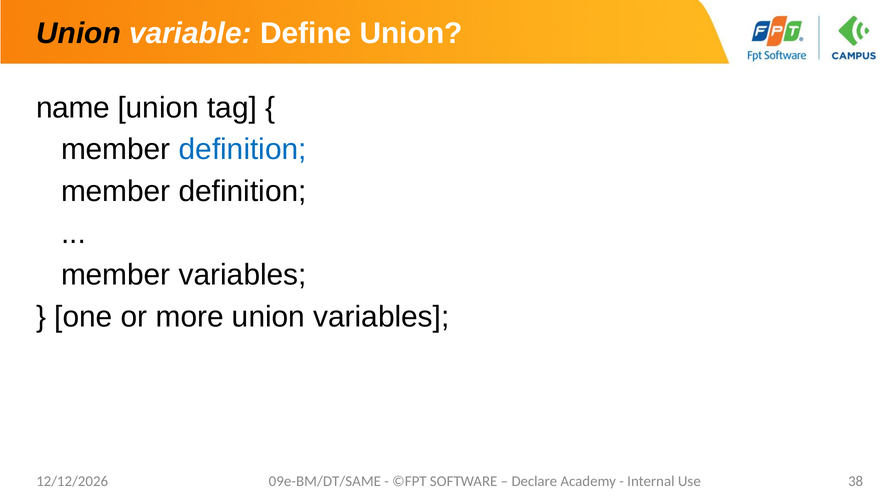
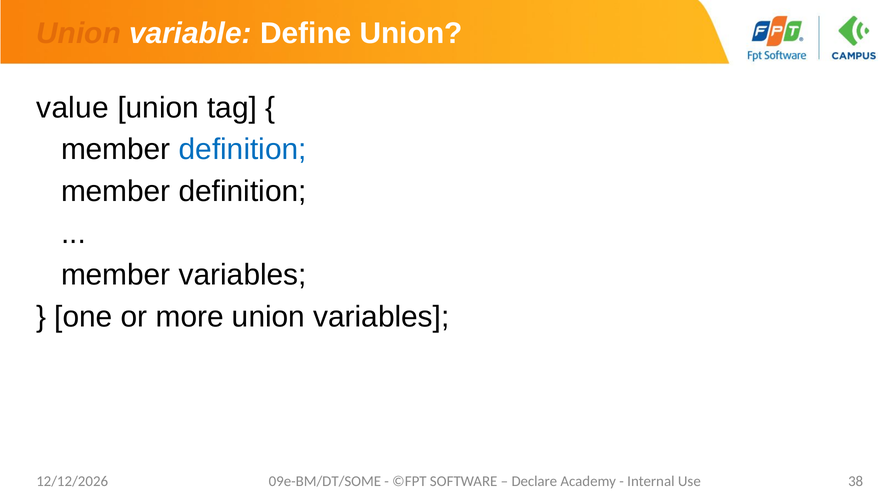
Union at (79, 34) colour: black -> orange
name: name -> value
09e-BM/DT/SAME: 09e-BM/DT/SAME -> 09e-BM/DT/SOME
